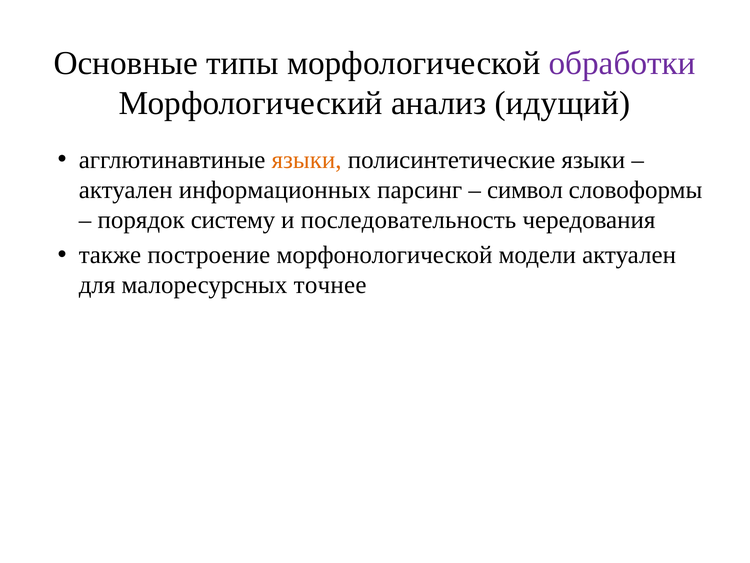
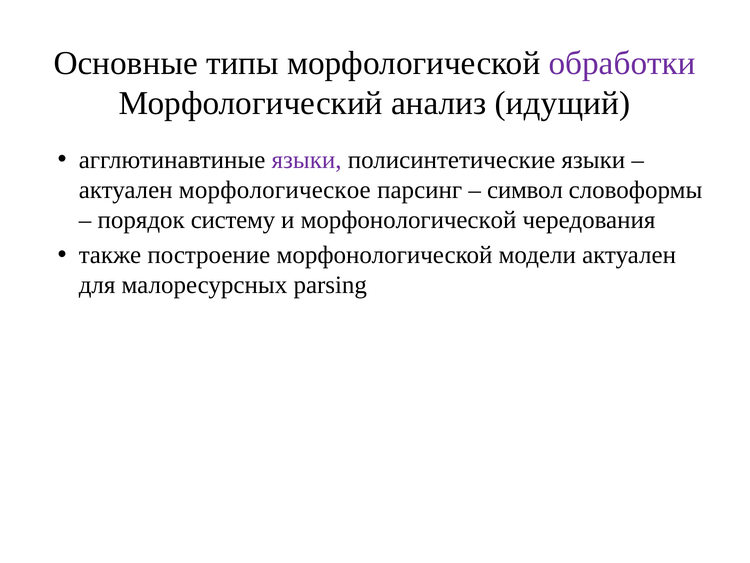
языки at (307, 160) colour: orange -> purple
информационных: информационных -> морфологическое
и последовательность: последовательность -> морфонологической
точнее: точнее -> parsing
